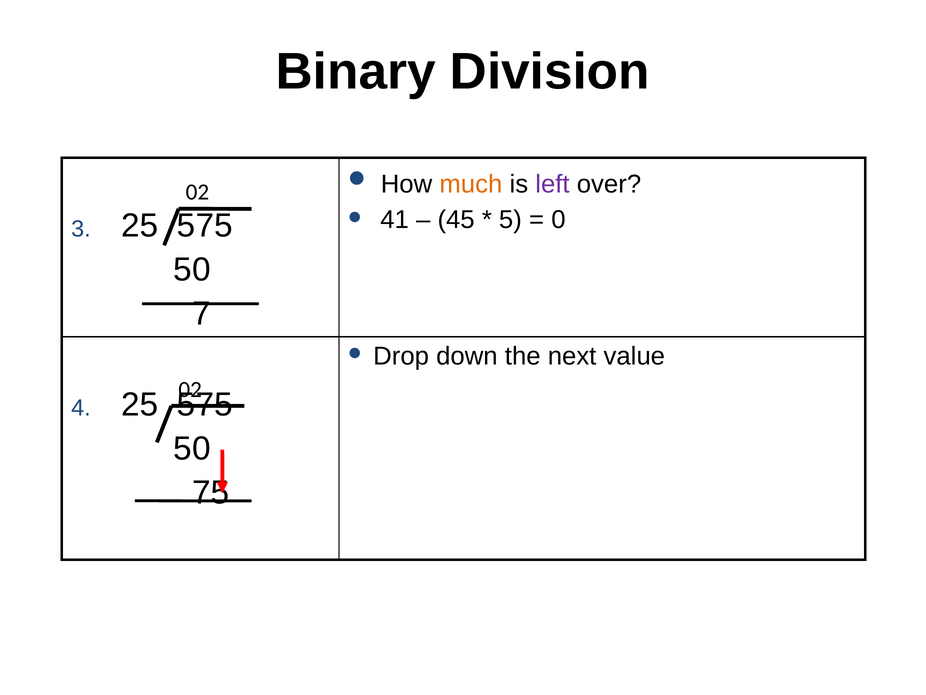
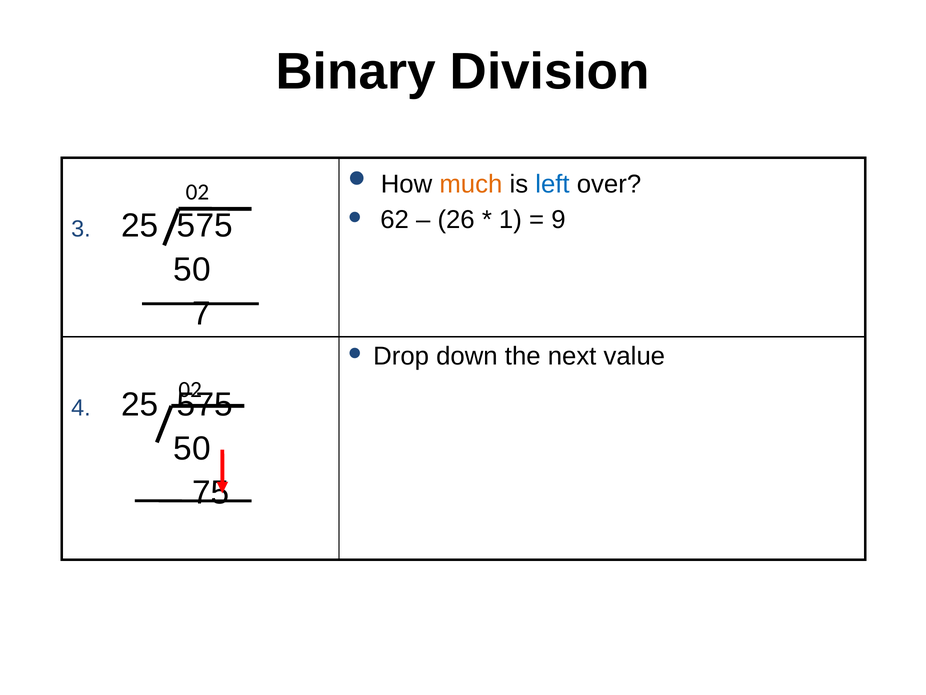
left colour: purple -> blue
41: 41 -> 62
45: 45 -> 26
5: 5 -> 1
0: 0 -> 9
